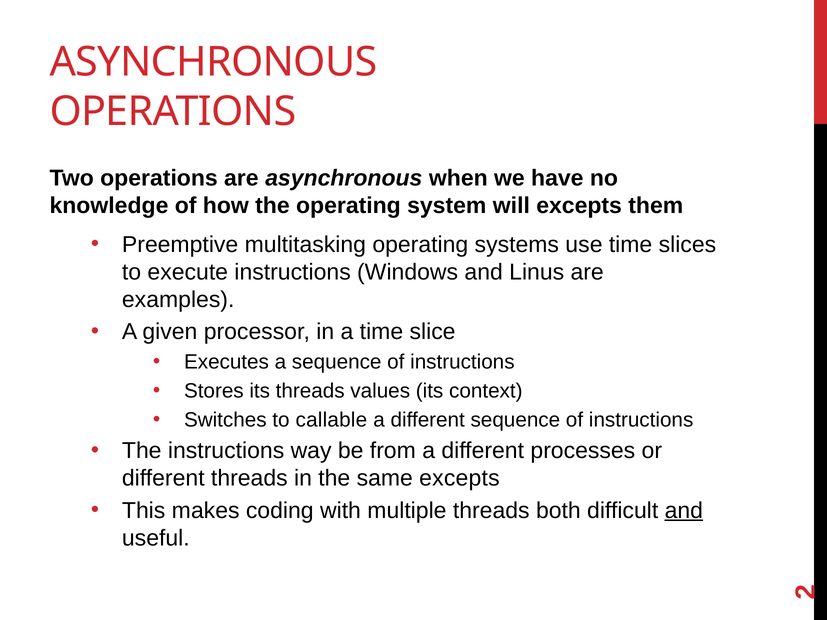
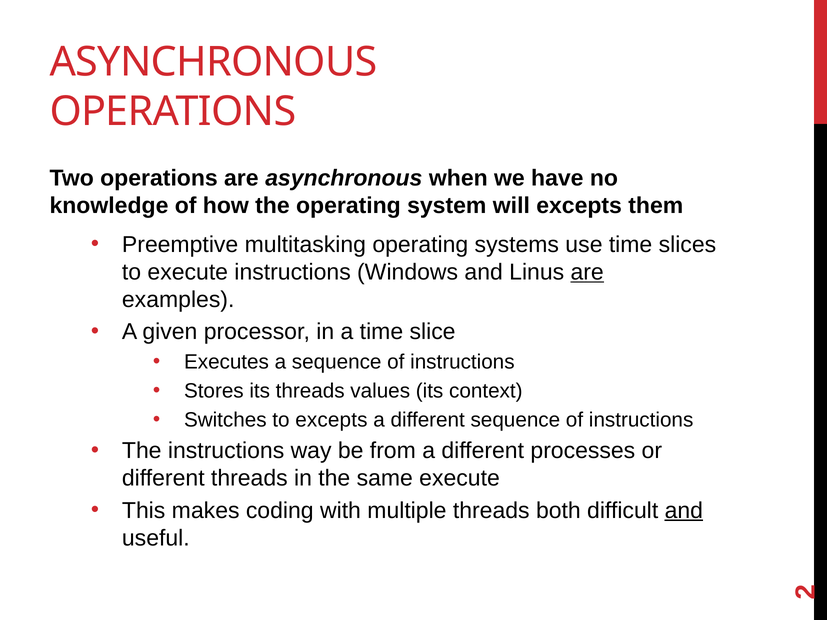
are at (587, 272) underline: none -> present
to callable: callable -> excepts
same excepts: excepts -> execute
